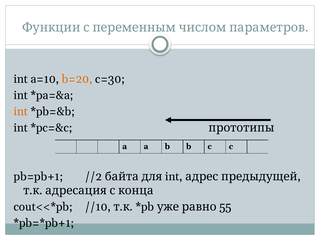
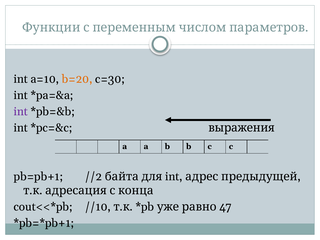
int at (21, 112) colour: orange -> purple
прототипы: прототипы -> выражения
55: 55 -> 47
